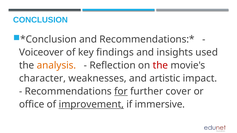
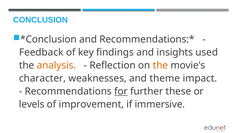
Voiceover: Voiceover -> Feedback
the at (160, 65) colour: red -> orange
artistic: artistic -> theme
cover: cover -> these
office: office -> levels
improvement underline: present -> none
